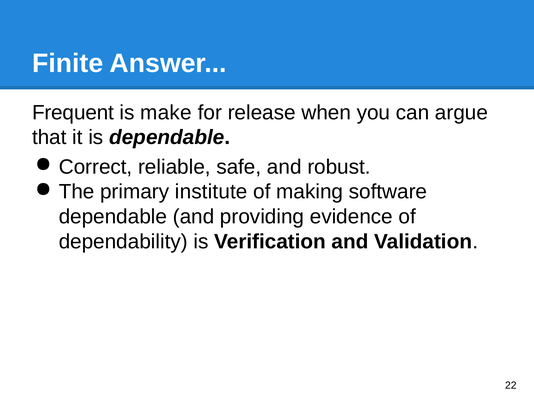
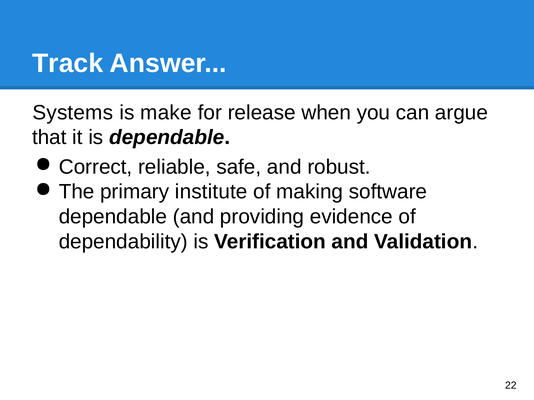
Finite: Finite -> Track
Frequent: Frequent -> Systems
